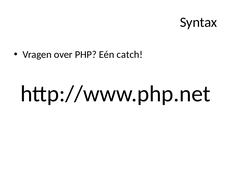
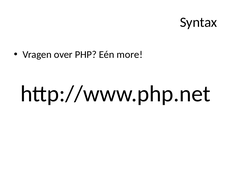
catch: catch -> more
